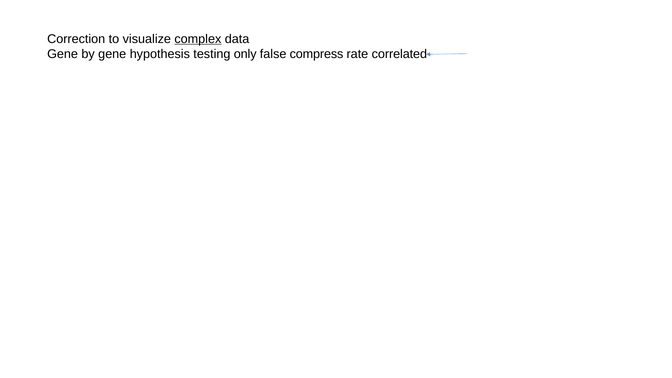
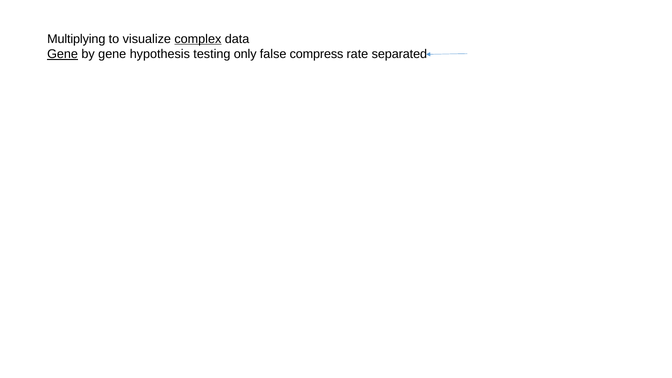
Correction: Correction -> Multiplying
Gene at (63, 54) underline: none -> present
correlated: correlated -> separated
